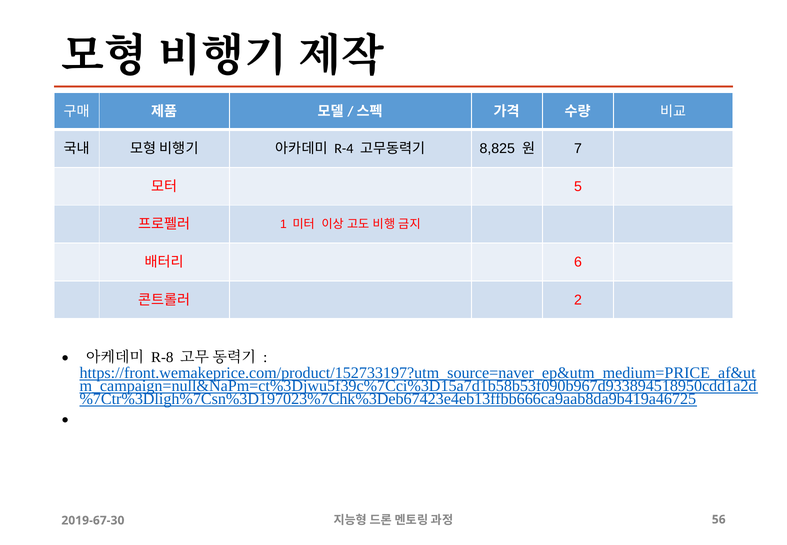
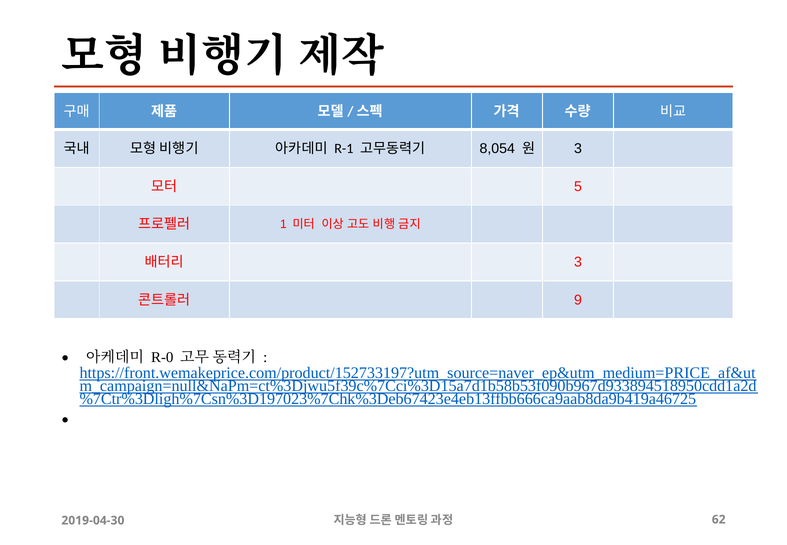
R-4: R-4 -> R-1
8,825: 8,825 -> 8,054
7 at (578, 149): 7 -> 3
6 at (578, 262): 6 -> 3
2: 2 -> 9
R-8: R-8 -> R-0
2019-67-30: 2019-67-30 -> 2019-04-30
56: 56 -> 62
